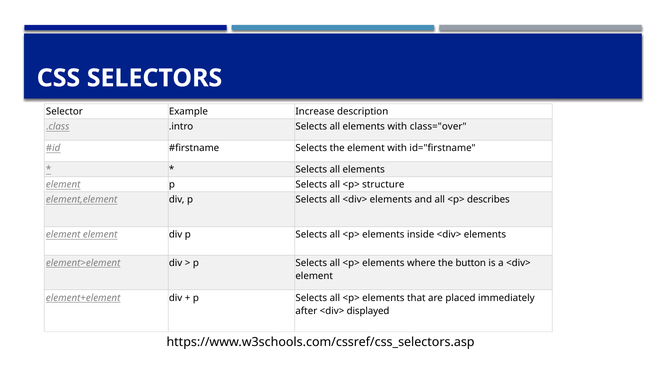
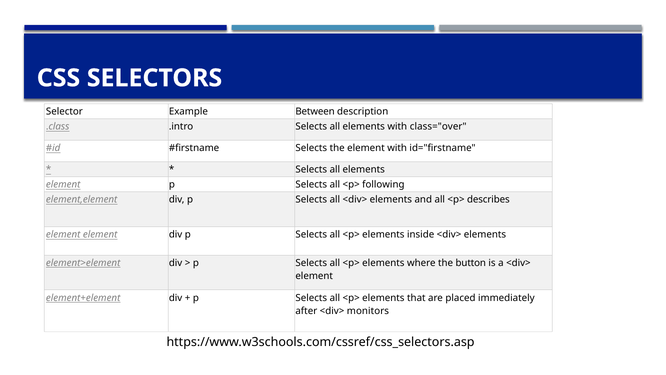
Increase: Increase -> Between
structure: structure -> following
displayed: displayed -> monitors
